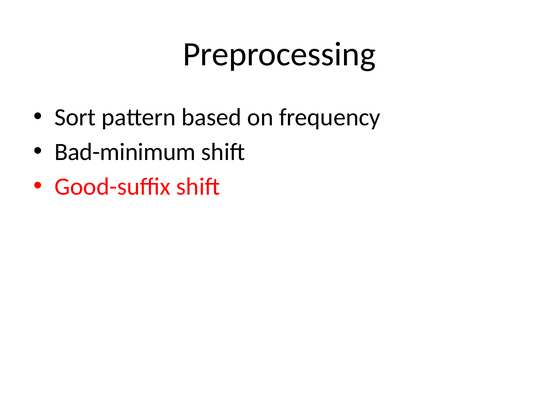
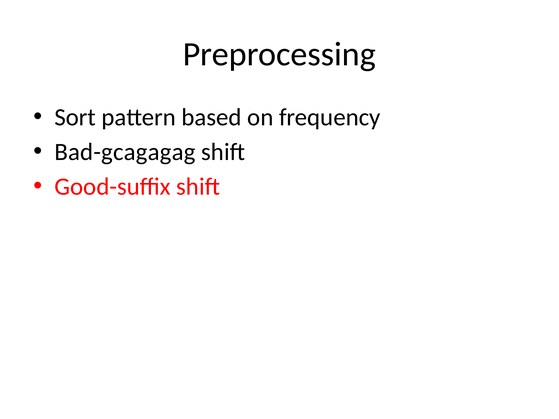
Bad-minimum: Bad-minimum -> Bad-gcagagag
